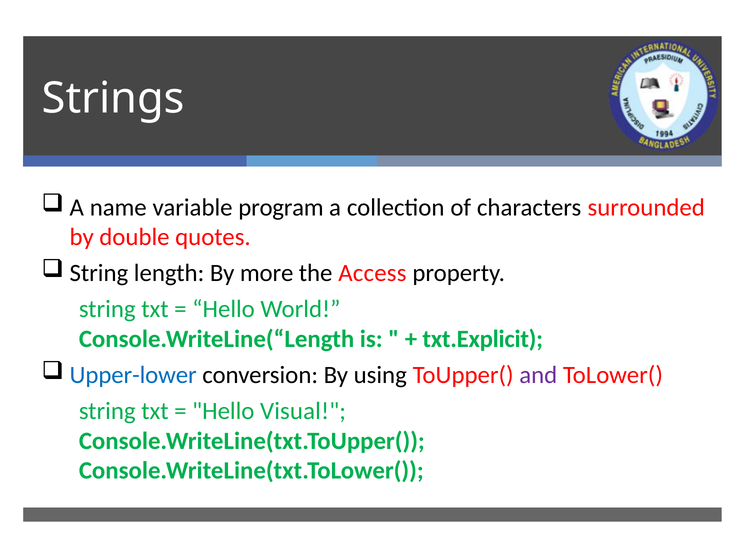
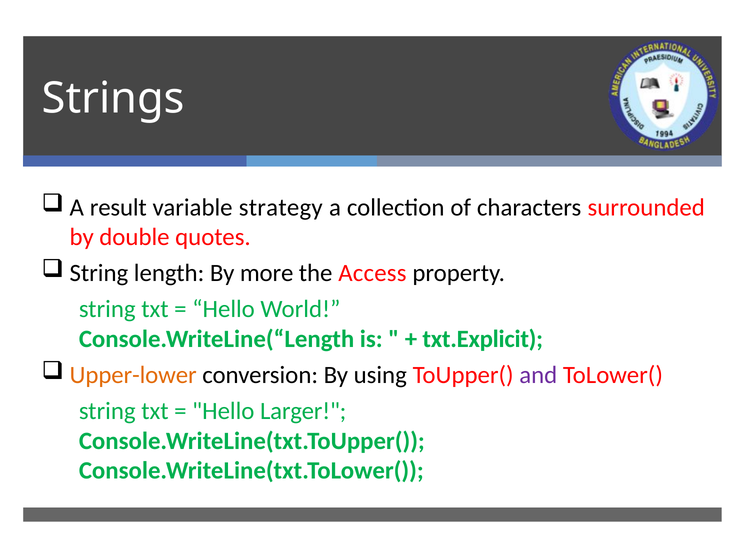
name: name -> result
program: program -> strategy
Upper-lower colour: blue -> orange
Visual: Visual -> Larger
